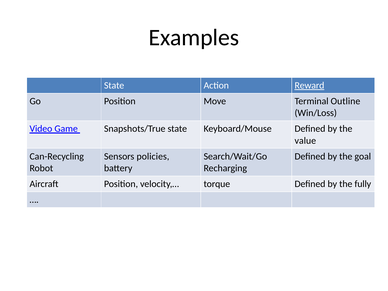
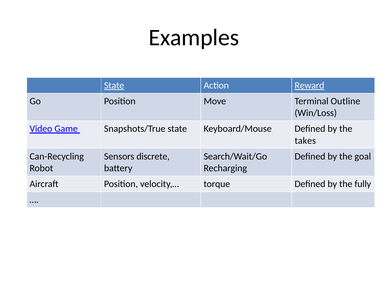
State at (114, 85) underline: none -> present
value: value -> takes
policies: policies -> discrete
